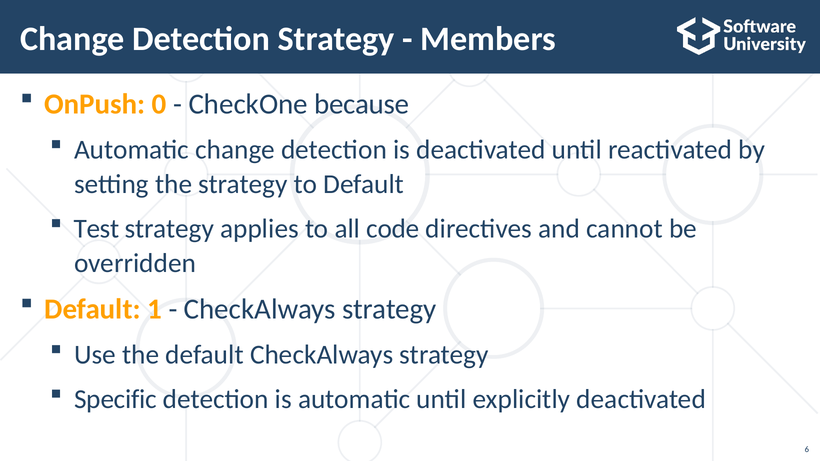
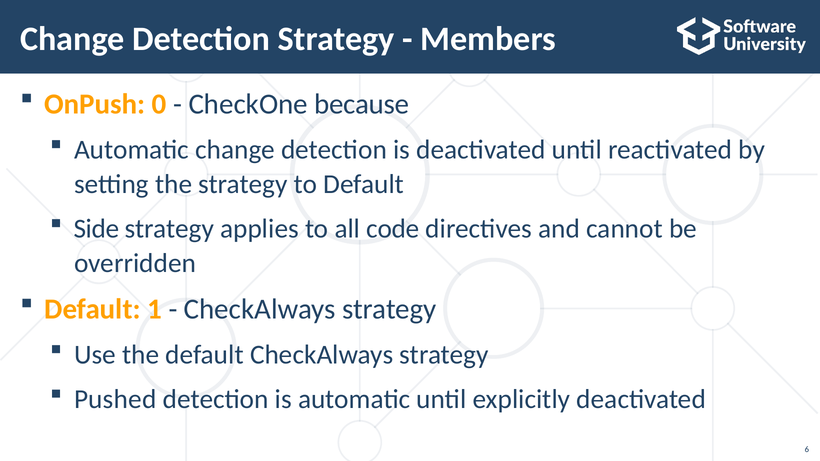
Test: Test -> Side
Specific: Specific -> Pushed
